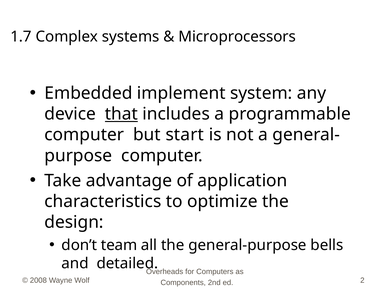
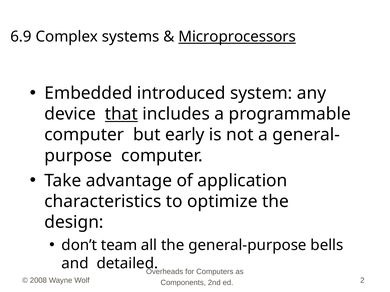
1.7: 1.7 -> 6.9
Microprocessors underline: none -> present
implement: implement -> introduced
start: start -> early
